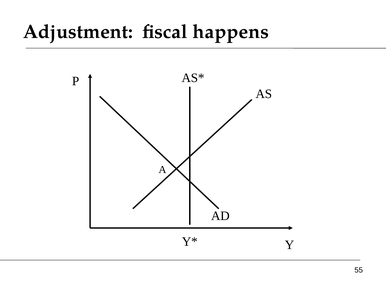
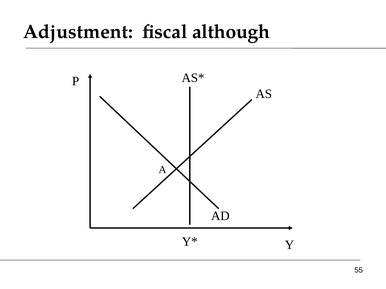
happens: happens -> although
